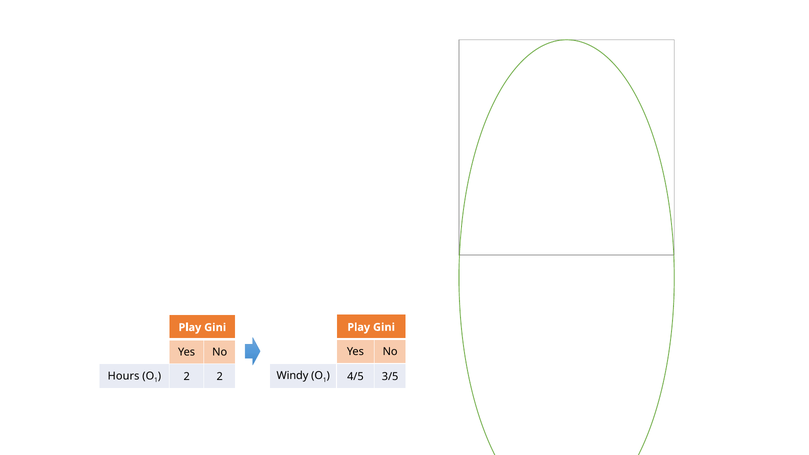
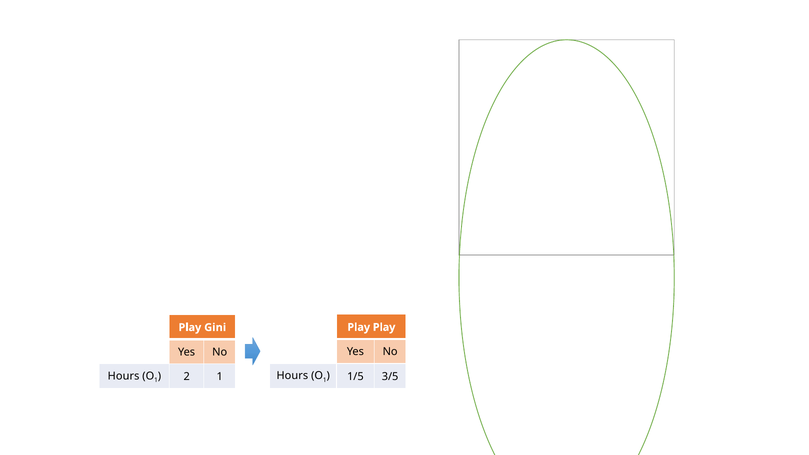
Gini at (384, 327): Gini -> Play
Windy at (292, 376): Windy -> Hours
4/5: 4/5 -> 1/5
2 2: 2 -> 1
